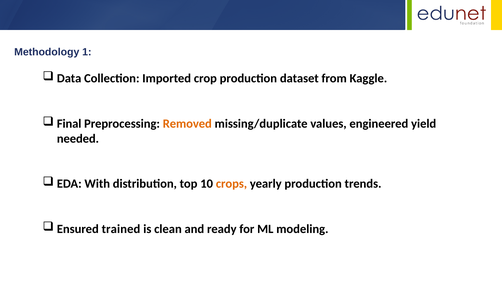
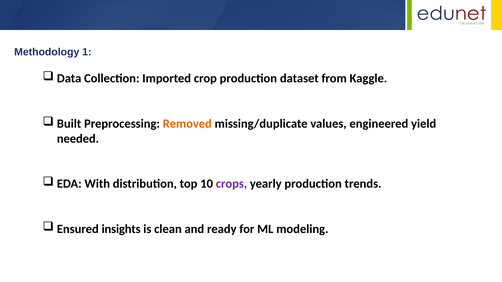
Final: Final -> Built
crops colour: orange -> purple
trained: trained -> insights
